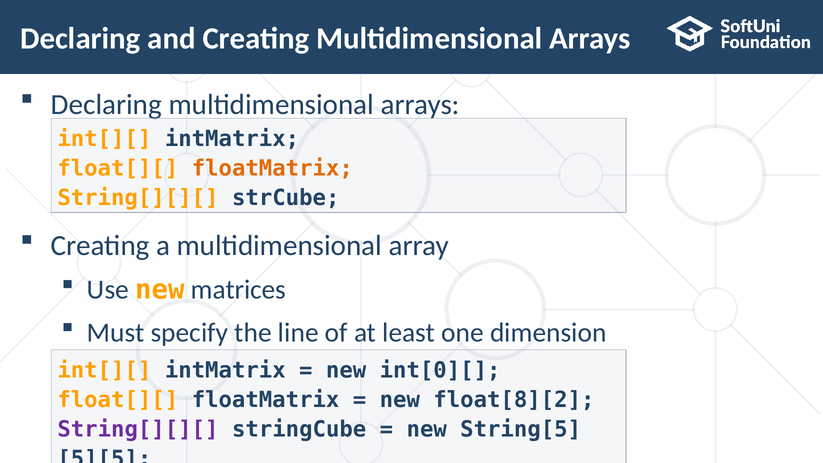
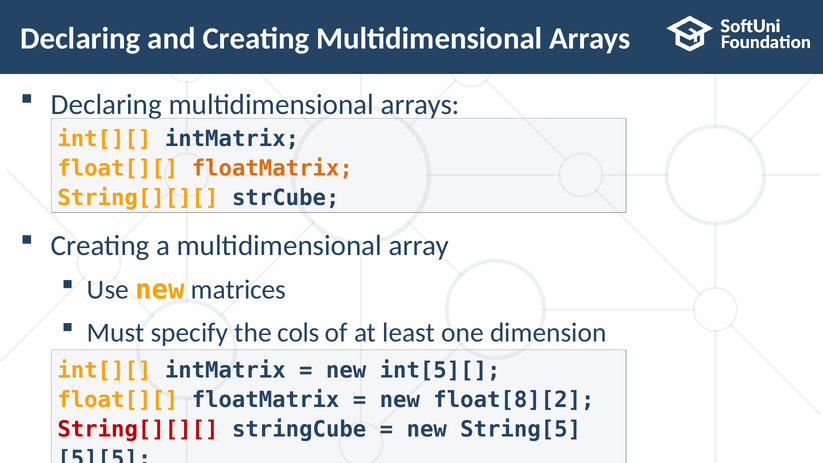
line: line -> cols
int[0][: int[0][ -> int[5][
String[][][ at (138, 429) colour: purple -> red
